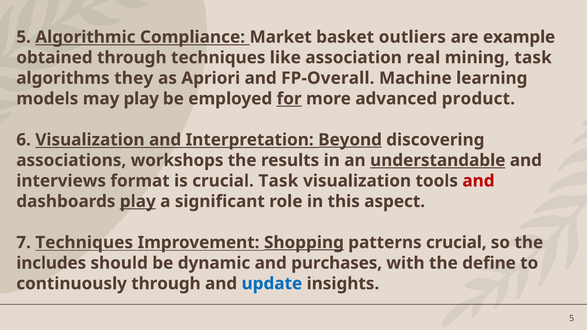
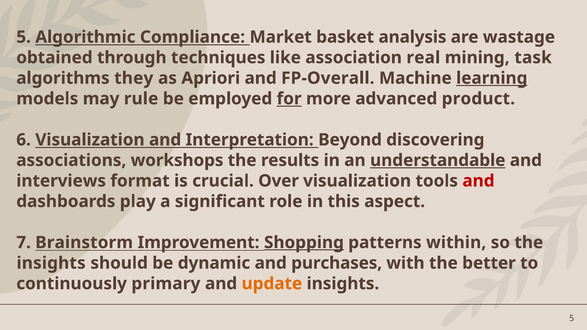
outliers: outliers -> analysis
example: example -> wastage
learning underline: none -> present
may play: play -> rule
Beyond underline: present -> none
crucial Task: Task -> Over
play at (138, 202) underline: present -> none
7 Techniques: Techniques -> Brainstorm
patterns crucial: crucial -> within
includes at (51, 263): includes -> insights
define: define -> better
continuously through: through -> primary
update colour: blue -> orange
